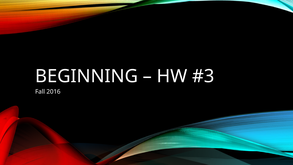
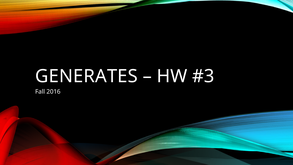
BEGINNING: BEGINNING -> GENERATES
